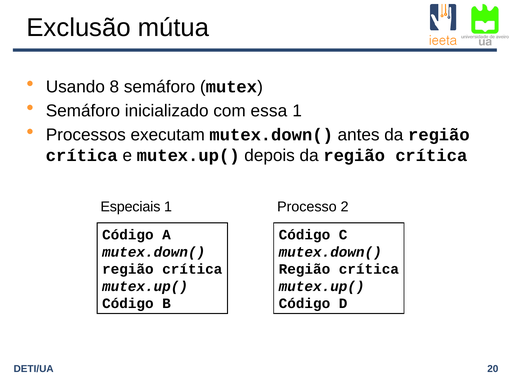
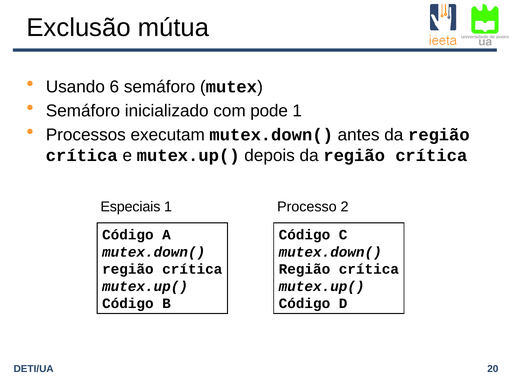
8: 8 -> 6
essa: essa -> pode
